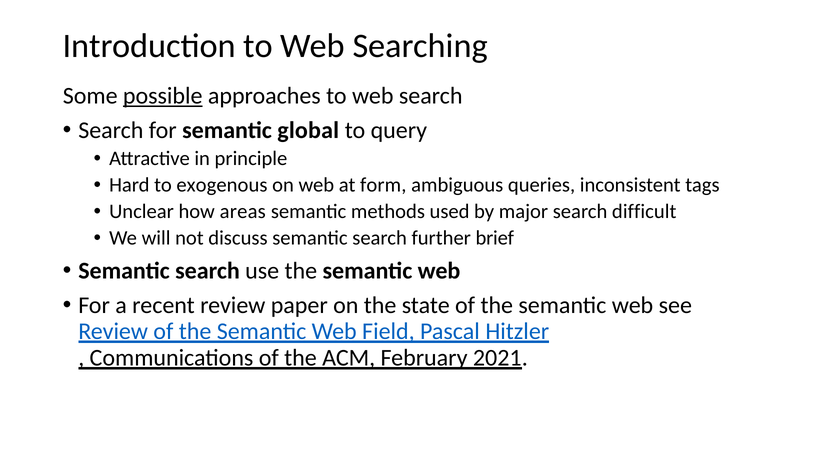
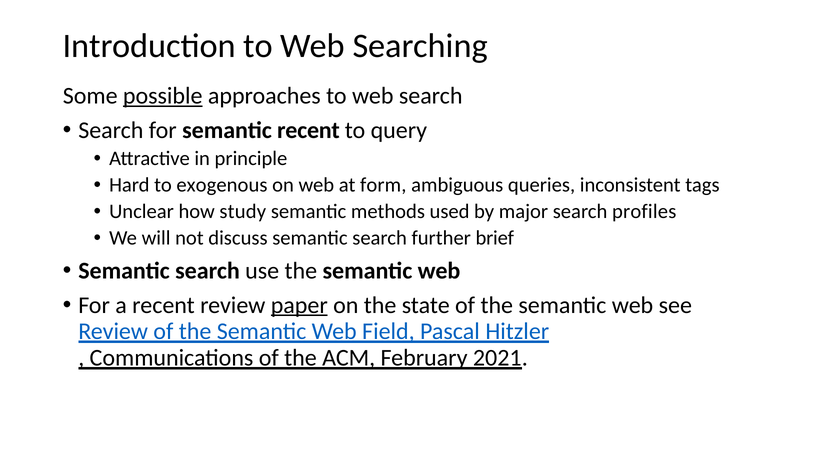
semantic global: global -> recent
areas: areas -> study
difficult: difficult -> profiles
paper underline: none -> present
